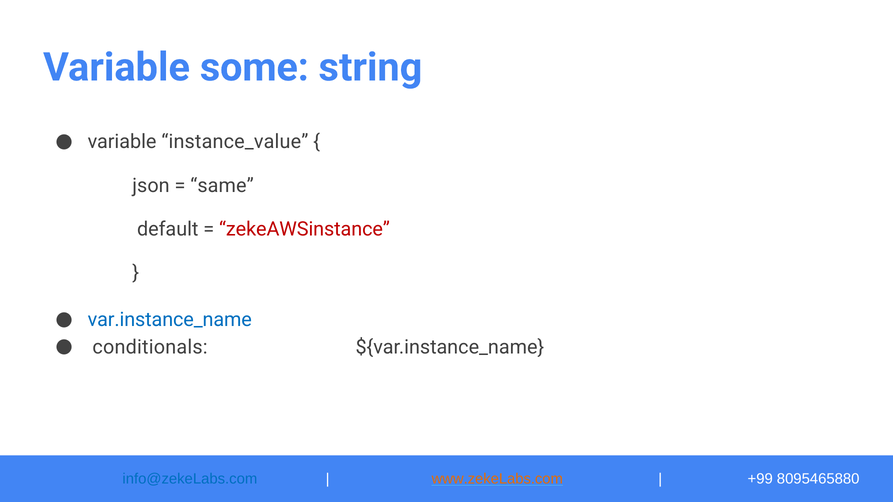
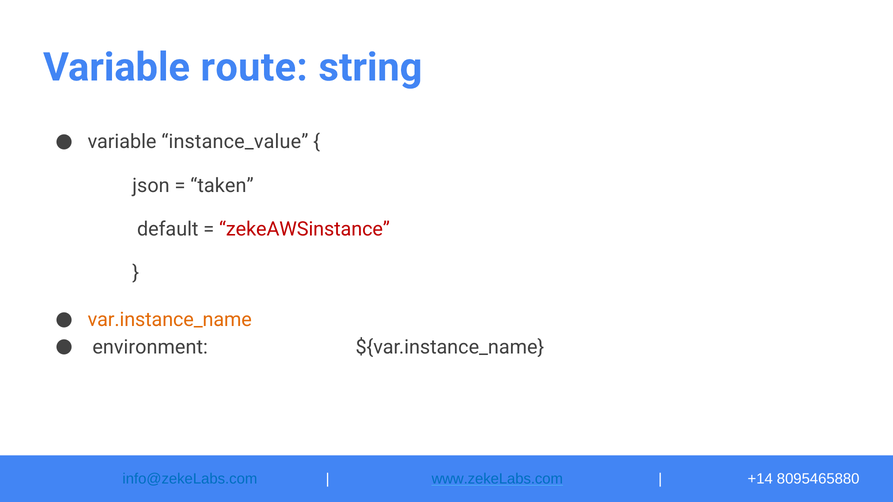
some: some -> route
same: same -> taken
var.instance_name colour: blue -> orange
conditionals: conditionals -> environment
www.zekeLabs.com colour: orange -> blue
+99: +99 -> +14
